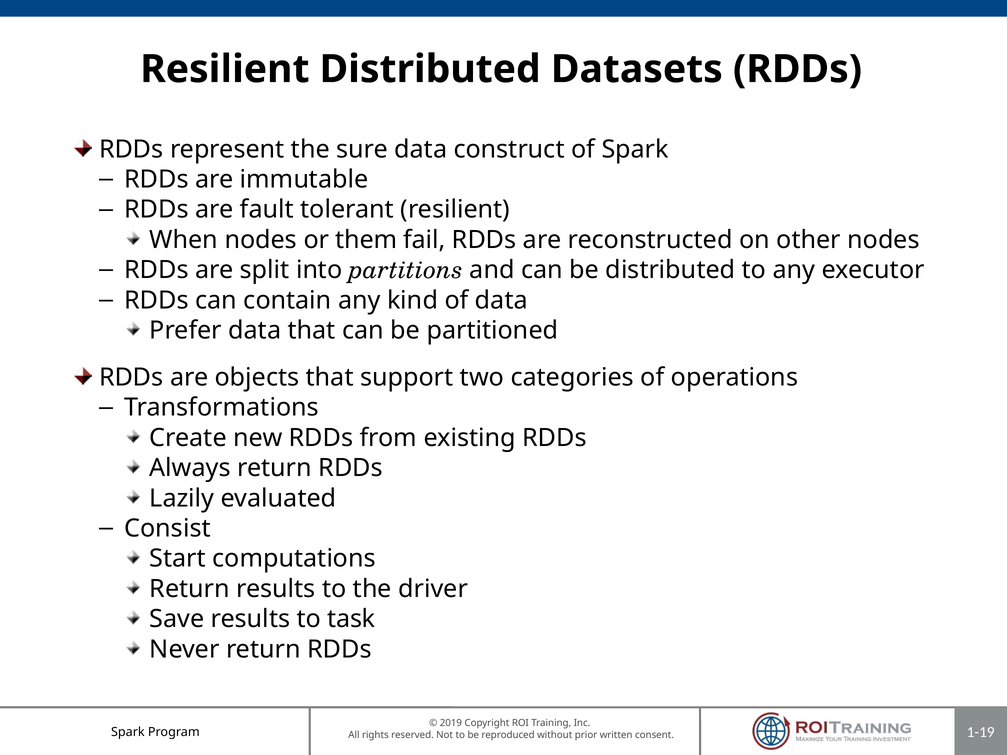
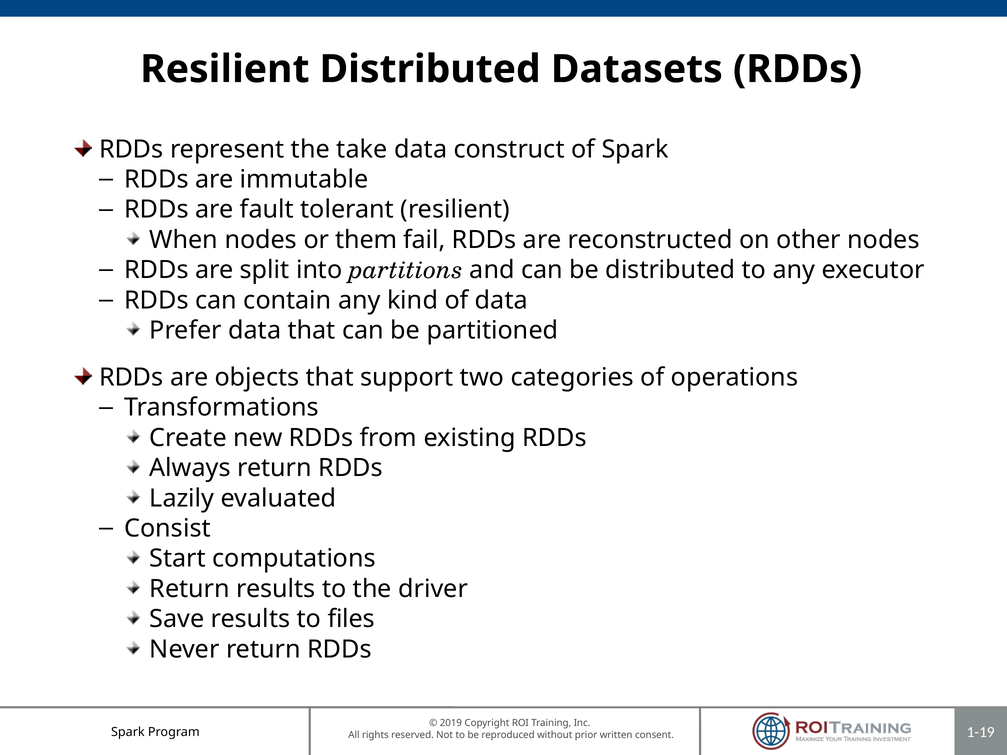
sure: sure -> take
task: task -> files
